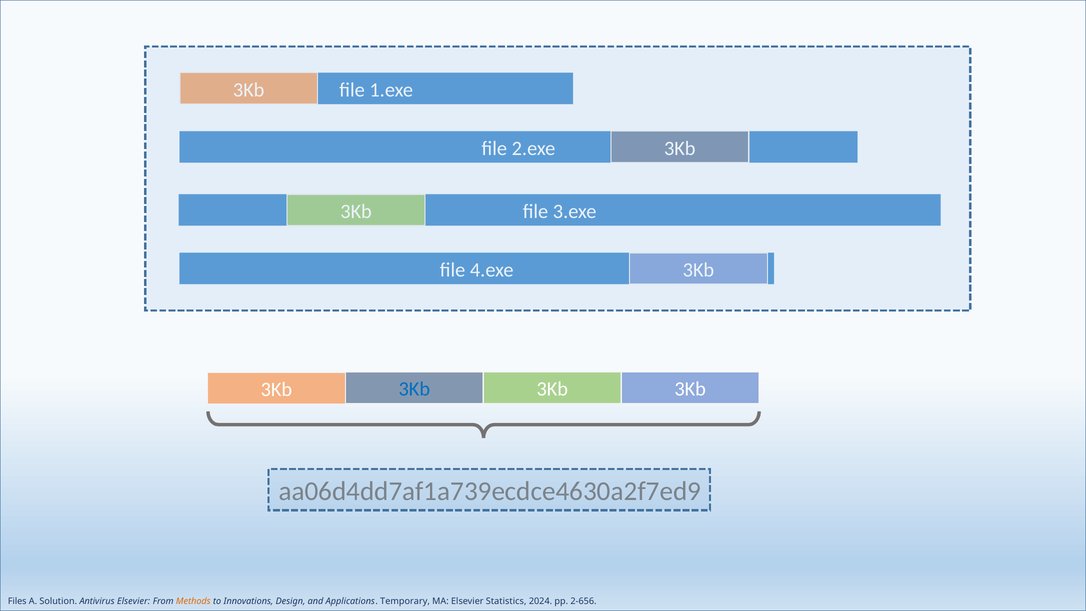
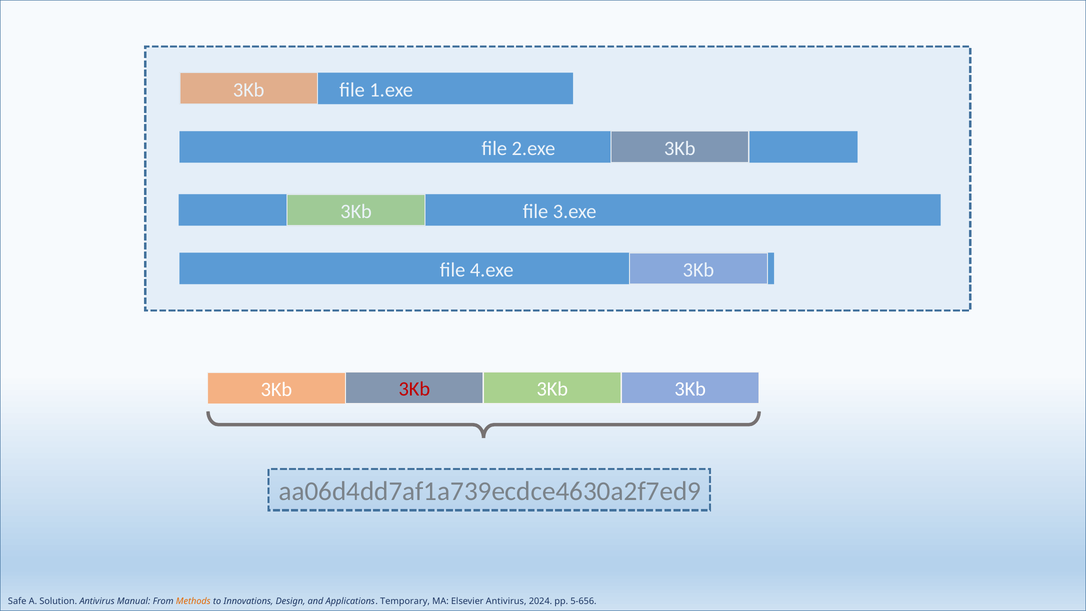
3Kb at (414, 389) colour: blue -> red
Files: Files -> Safe
Antivirus Elsevier: Elsevier -> Manual
Elsevier Statistics: Statistics -> Antivirus
2-656: 2-656 -> 5-656
